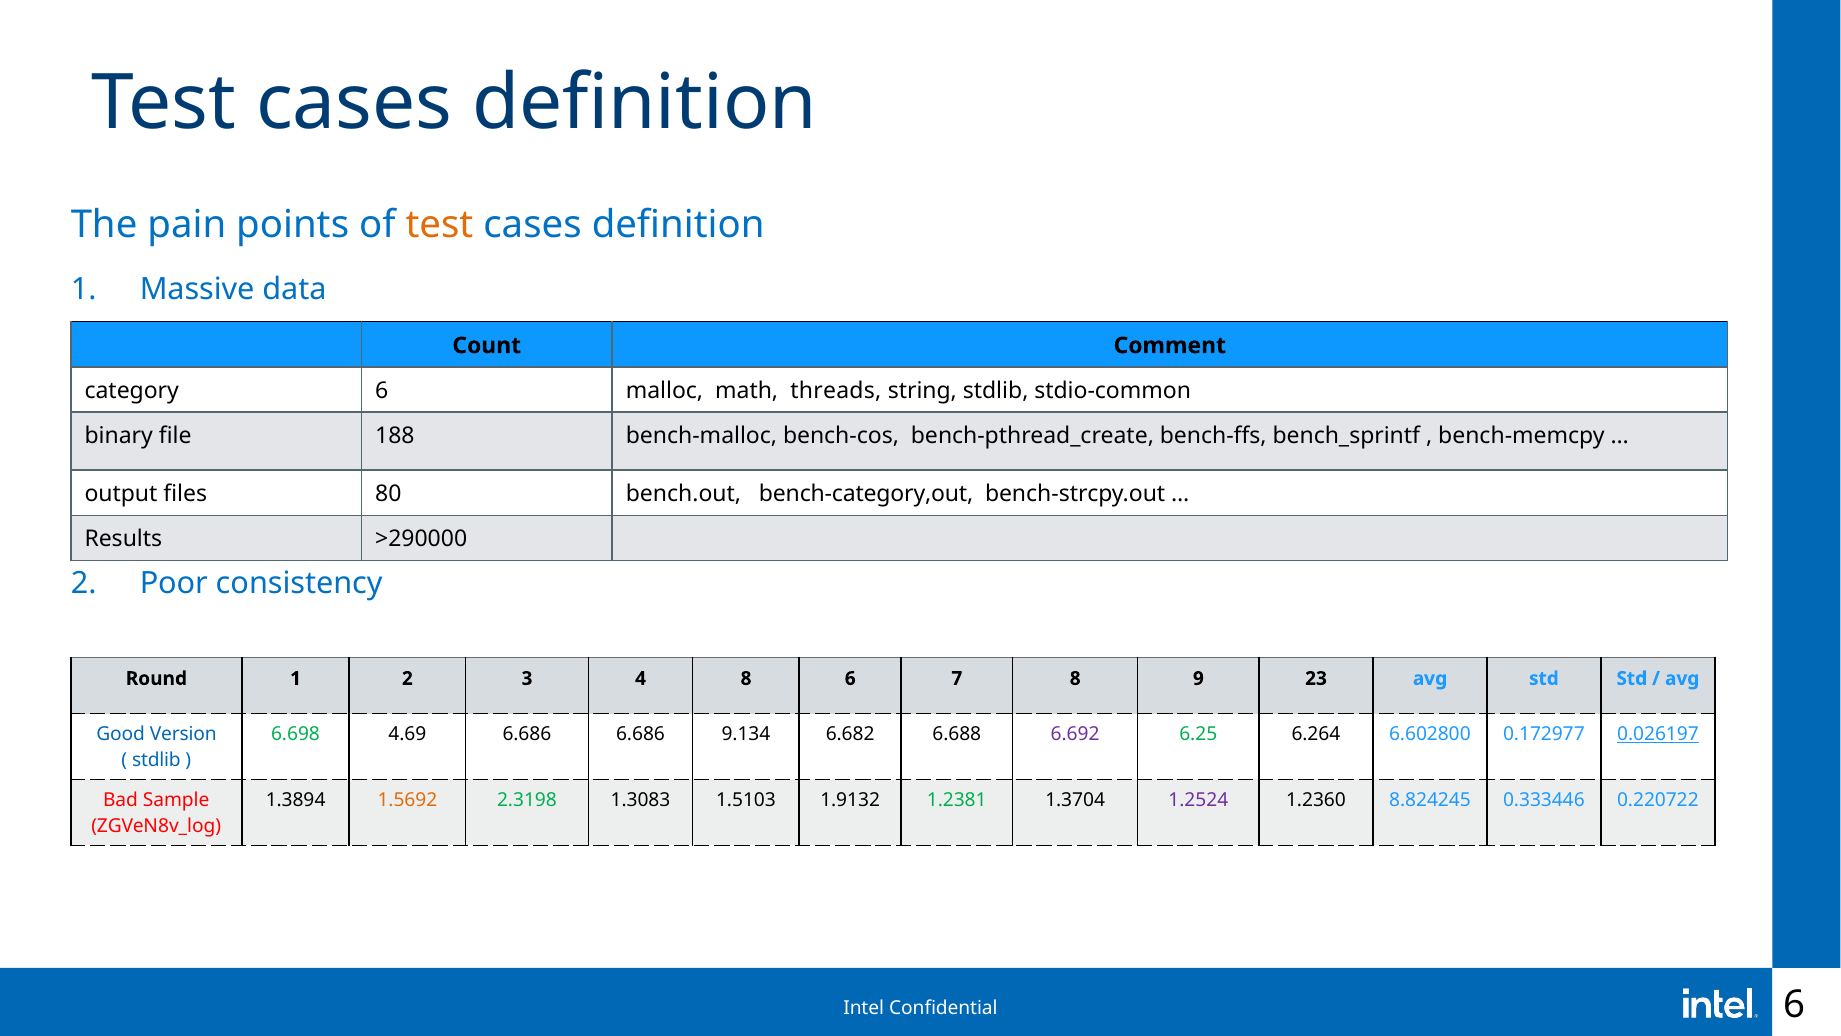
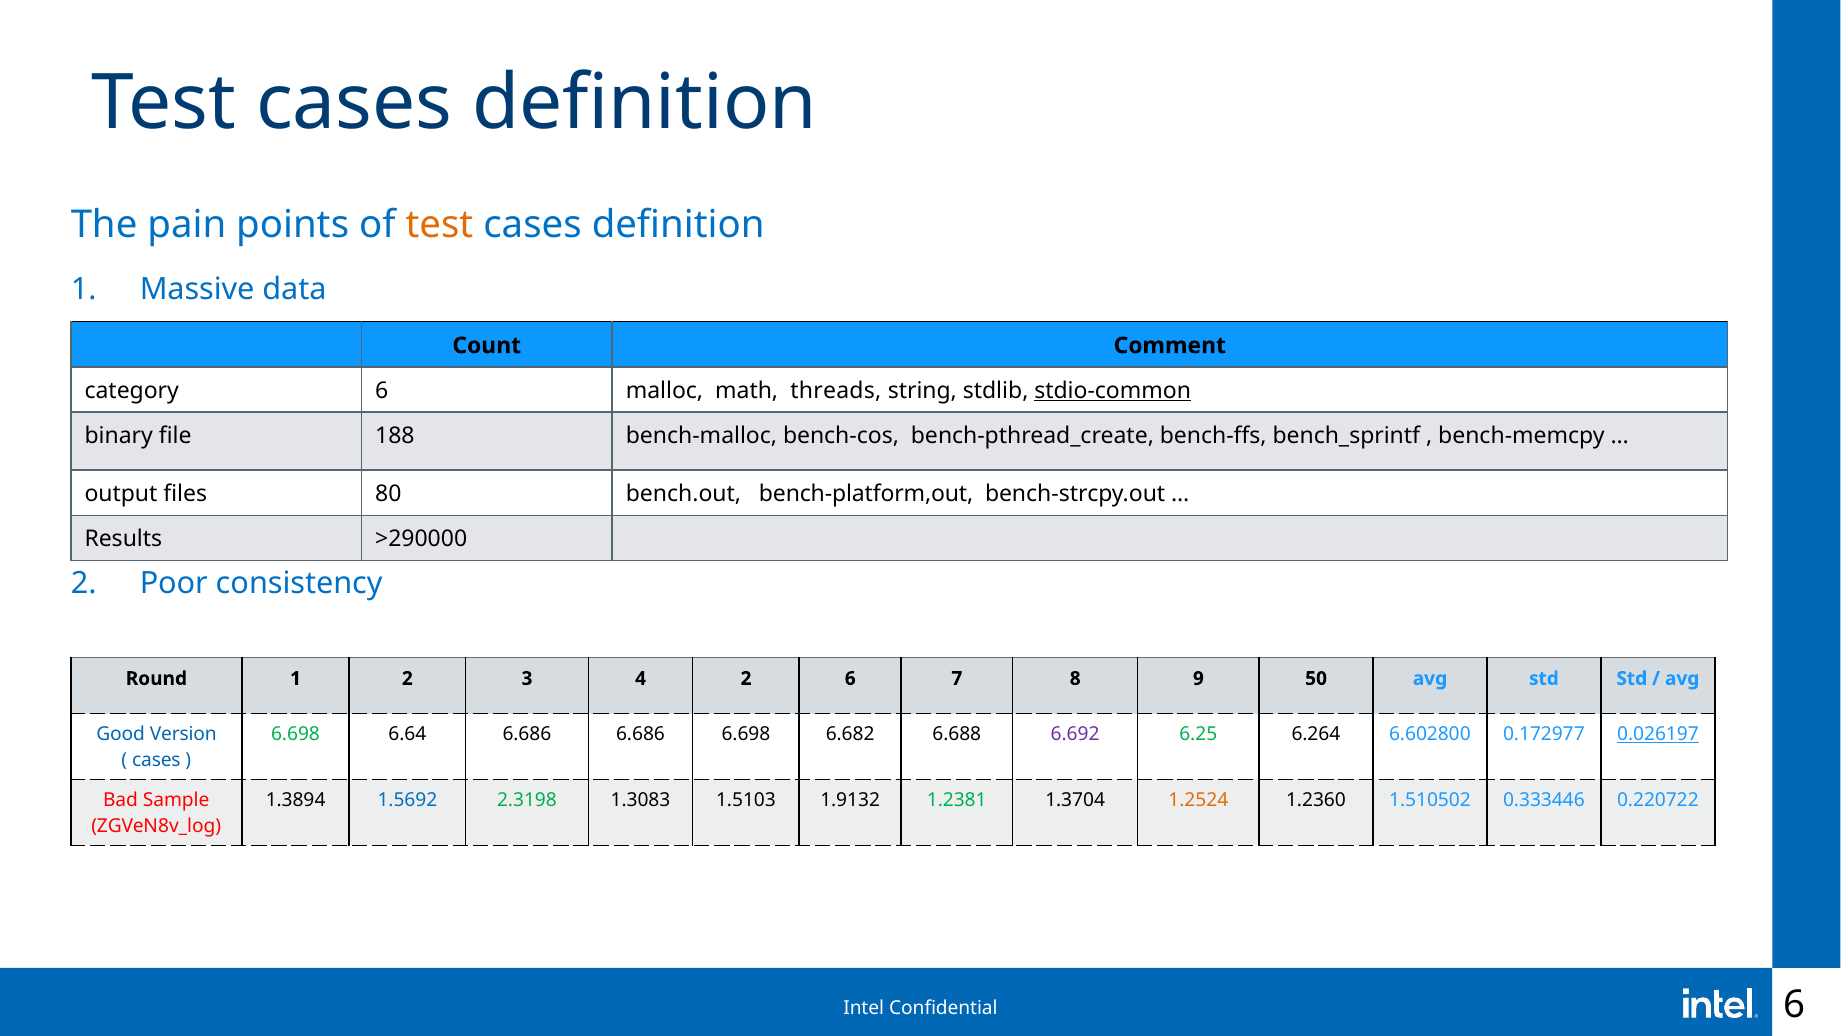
stdio-common underline: none -> present
bench-category,out: bench-category,out -> bench-platform,out
4 8: 8 -> 2
23: 23 -> 50
4.69: 4.69 -> 6.64
6.686 9.134: 9.134 -> 6.698
stdlib at (156, 760): stdlib -> cases
1.5692 colour: orange -> blue
1.2524 colour: purple -> orange
8.824245: 8.824245 -> 1.510502
